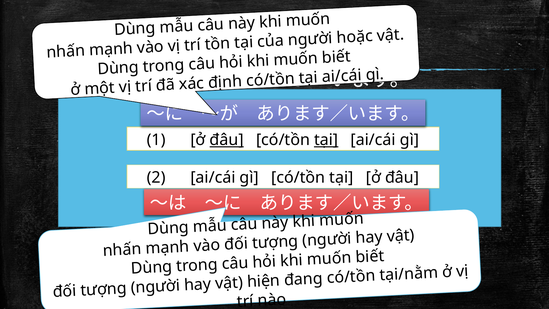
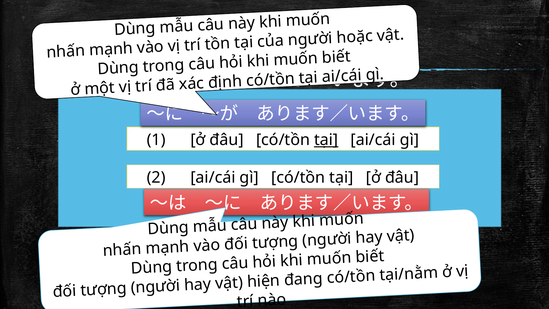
đâu at (227, 140) underline: present -> none
